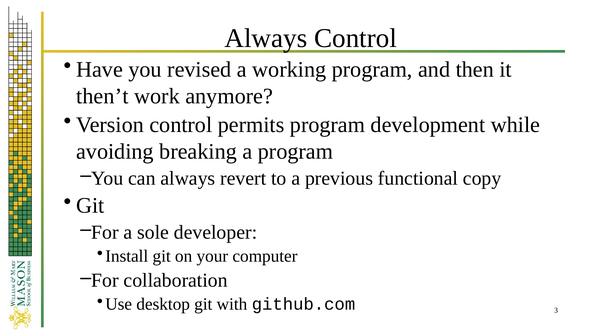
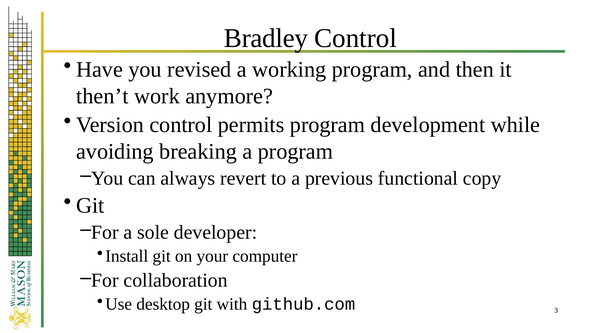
Always at (266, 38): Always -> Bradley
